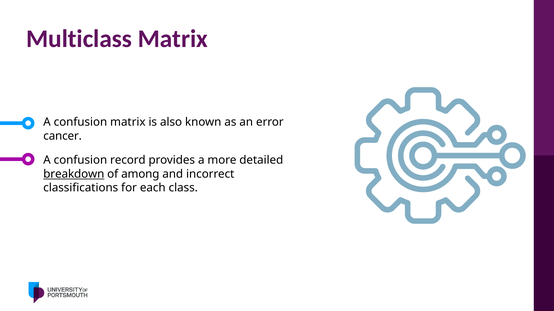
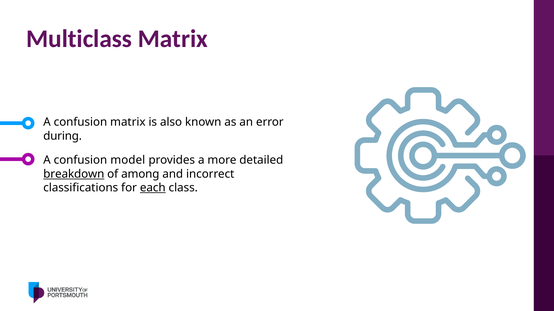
cancer: cancer -> during
record: record -> model
each underline: none -> present
